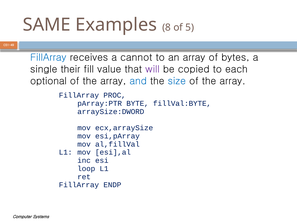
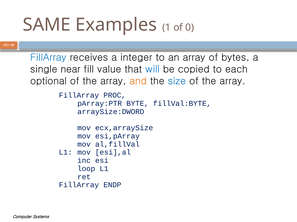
8: 8 -> 1
5: 5 -> 0
cannot: cannot -> integer
their: their -> near
will colour: purple -> blue
and colour: blue -> orange
